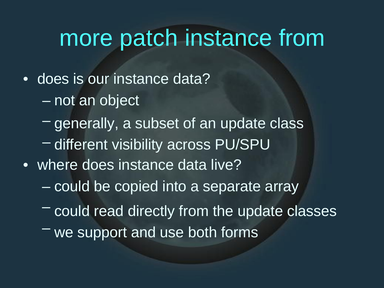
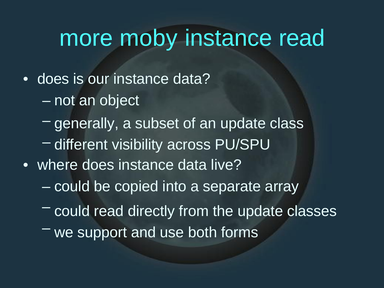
patch: patch -> moby
instance from: from -> read
